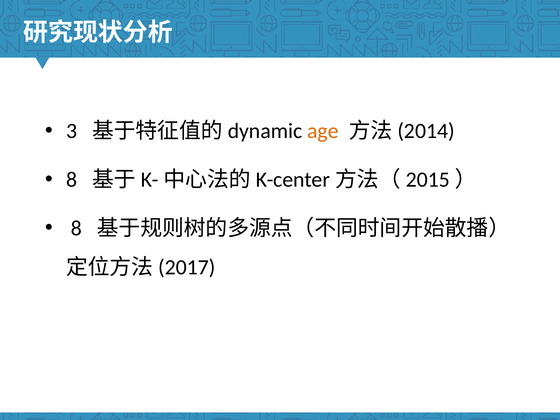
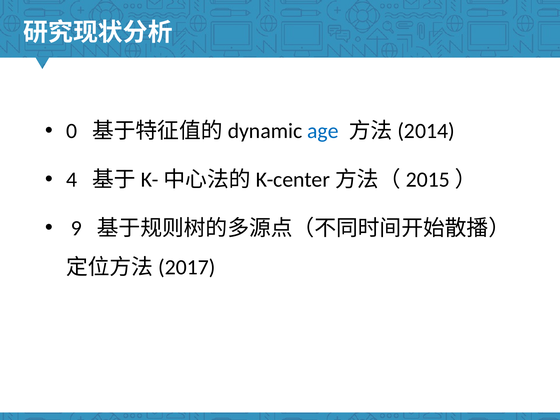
3: 3 -> 0
age colour: orange -> blue
8 at (72, 180): 8 -> 4
8 at (76, 228): 8 -> 9
